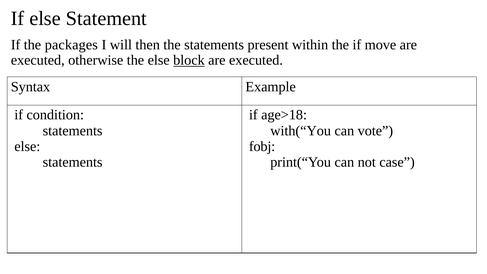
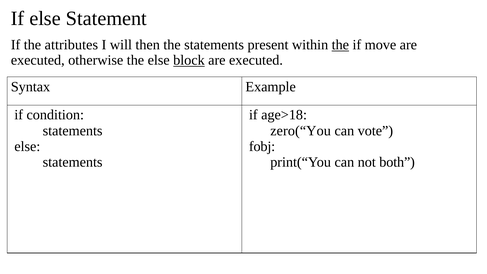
packages: packages -> attributes
the at (340, 45) underline: none -> present
with(“You: with(“You -> zero(“You
case: case -> both
